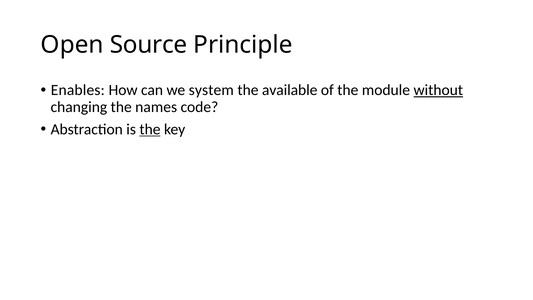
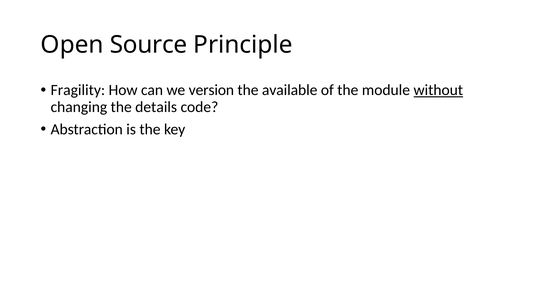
Enables: Enables -> Fragility
system: system -> version
names: names -> details
the at (150, 129) underline: present -> none
